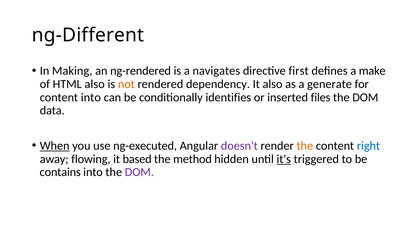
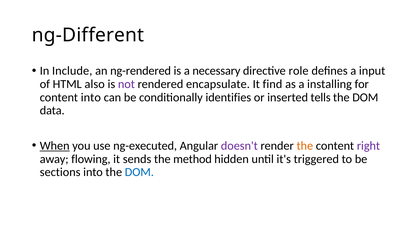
Making: Making -> Include
navigates: navigates -> necessary
first: first -> role
make: make -> input
not colour: orange -> purple
dependency: dependency -> encapsulate
It also: also -> find
generate: generate -> installing
files: files -> tells
right colour: blue -> purple
based: based -> sends
it's underline: present -> none
contains: contains -> sections
DOM at (139, 172) colour: purple -> blue
